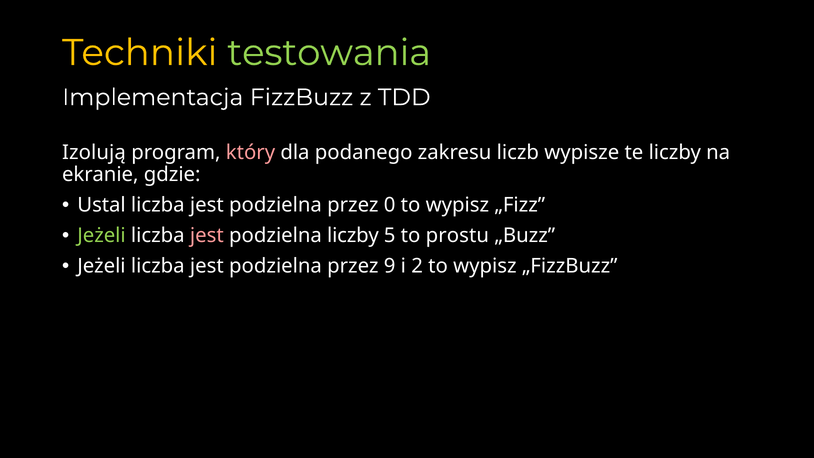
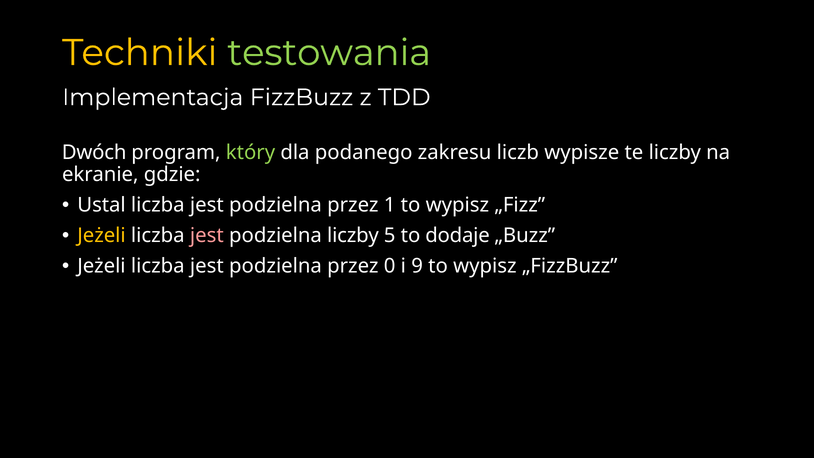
Izolują: Izolują -> Dwóch
który colour: pink -> light green
0: 0 -> 1
Jeżeli at (101, 236) colour: light green -> yellow
prostu: prostu -> dodaje
9: 9 -> 0
2: 2 -> 9
